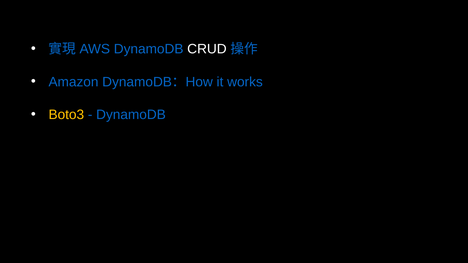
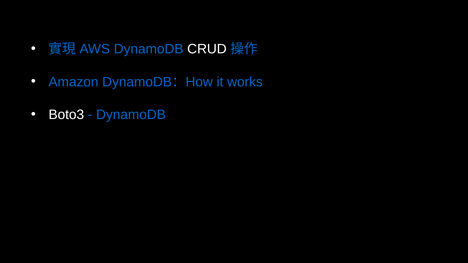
Boto3 colour: yellow -> white
